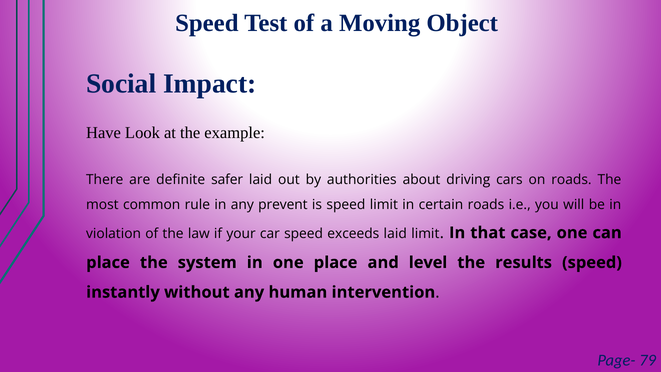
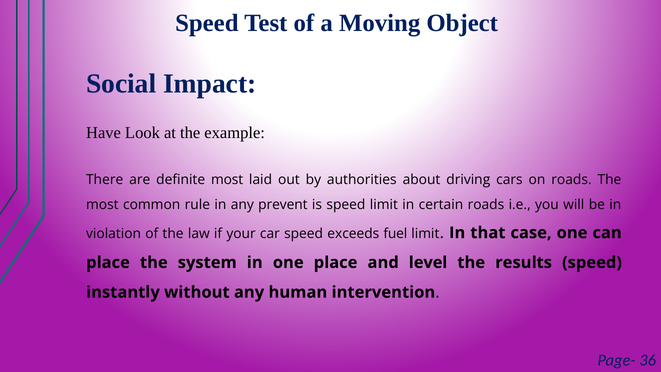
definite safer: safer -> most
exceeds laid: laid -> fuel
79: 79 -> 36
